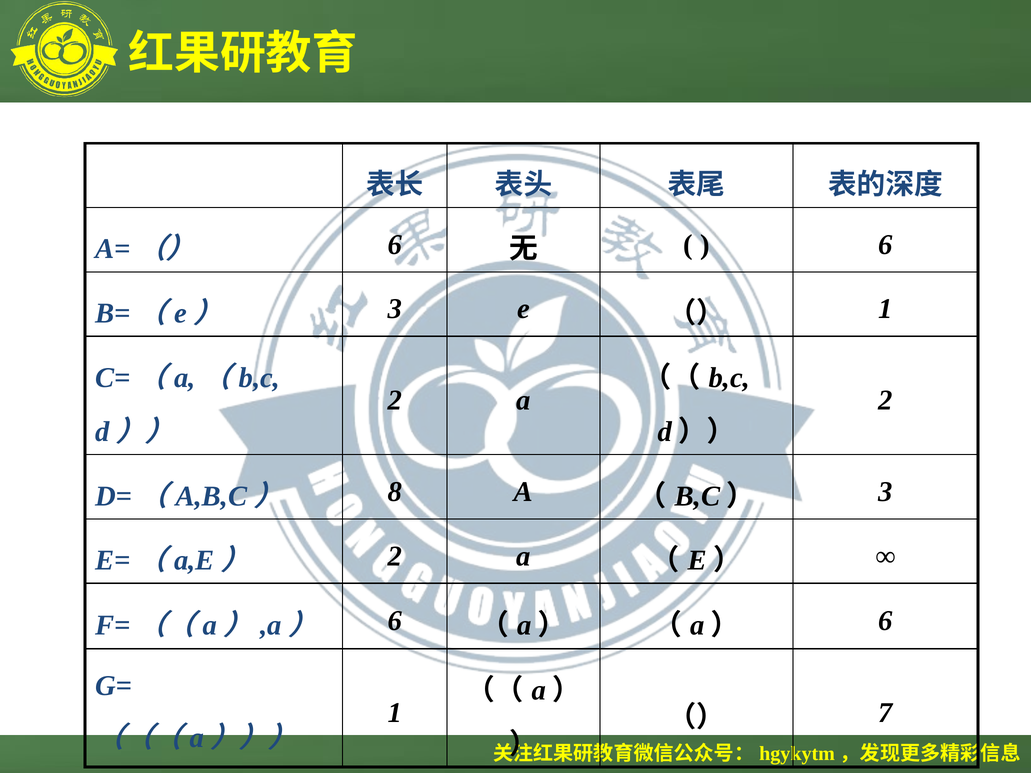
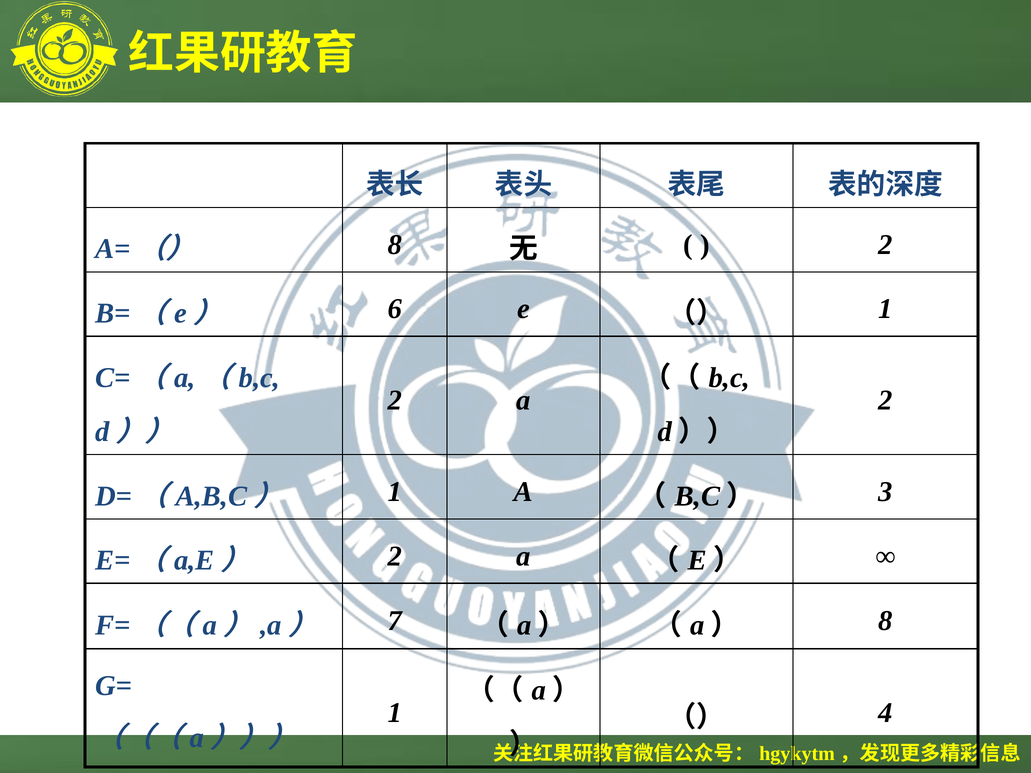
A=（） 6: 6 -> 8
6 at (886, 245): 6 -> 2
B=（e） 3: 3 -> 6
D=（A,B,C） 8: 8 -> 1
F=（（a）,a） 6: 6 -> 7
6 at (886, 621): 6 -> 8
7: 7 -> 4
